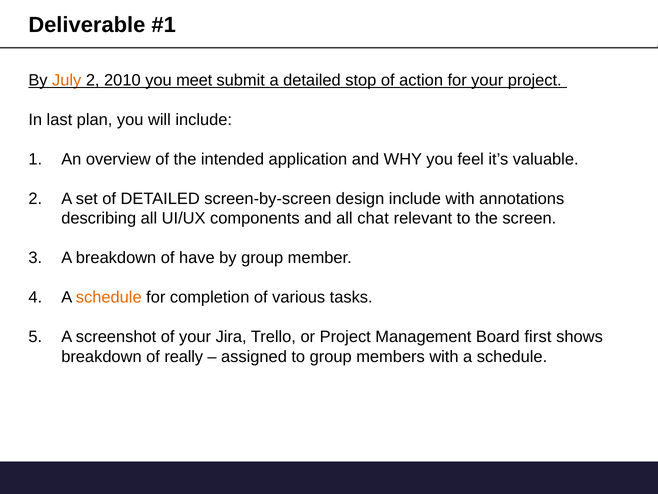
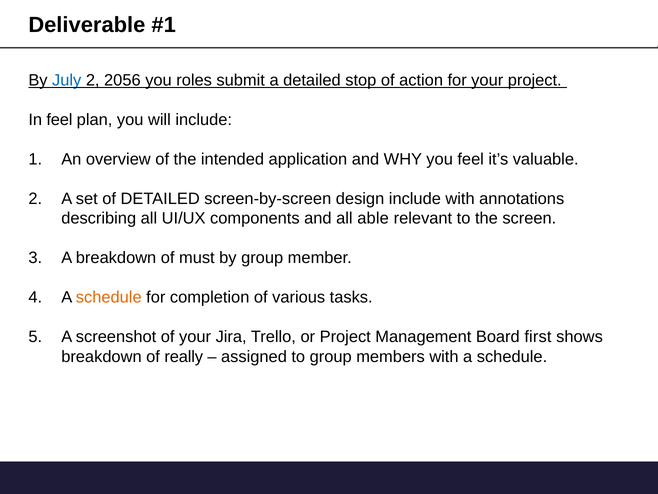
July colour: orange -> blue
2010: 2010 -> 2056
meet: meet -> roles
In last: last -> feel
chat: chat -> able
have: have -> must
